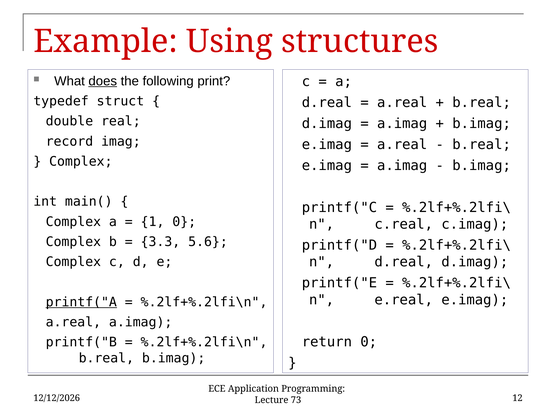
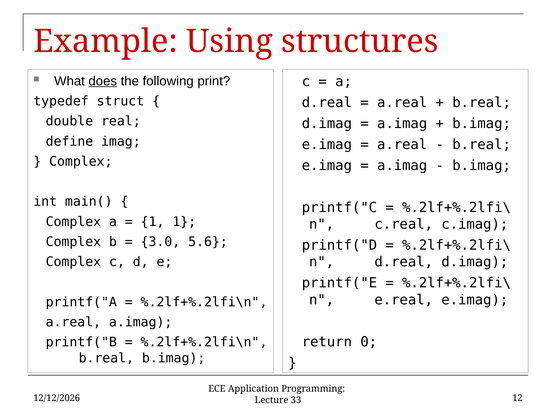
record: record -> define
1 0: 0 -> 1
3.3: 3.3 -> 3.0
printf("A underline: present -> none
73: 73 -> 33
